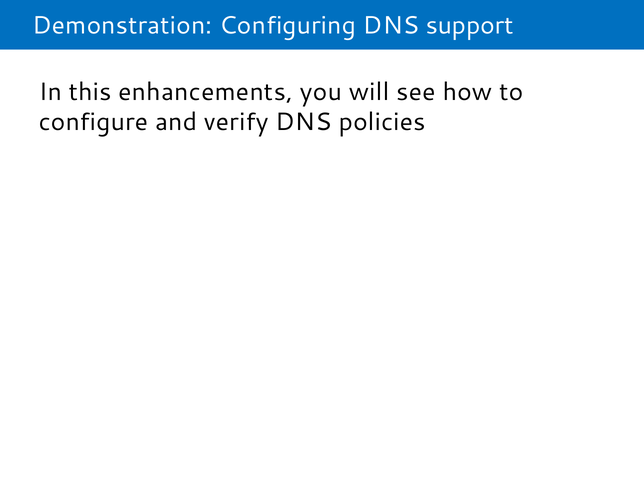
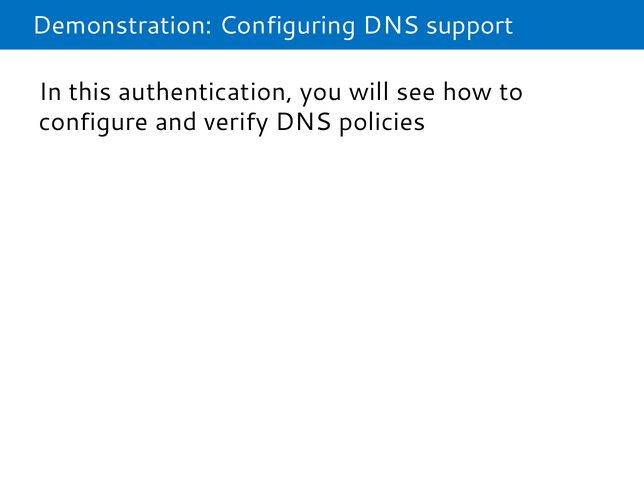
enhancements: enhancements -> authentication
